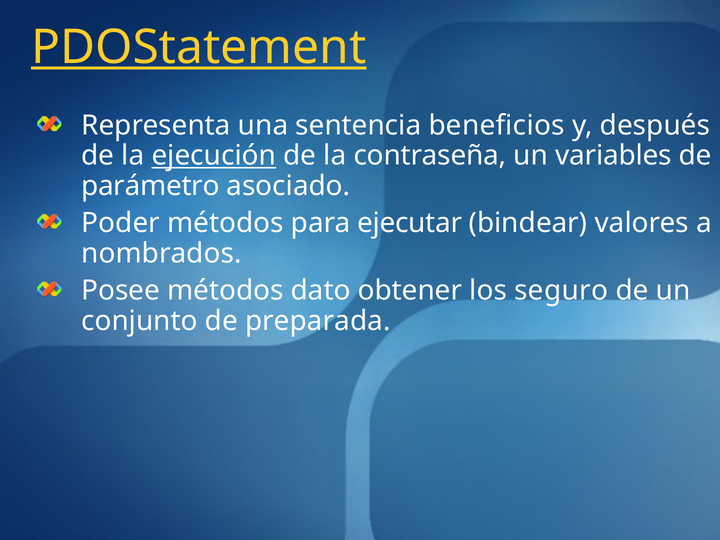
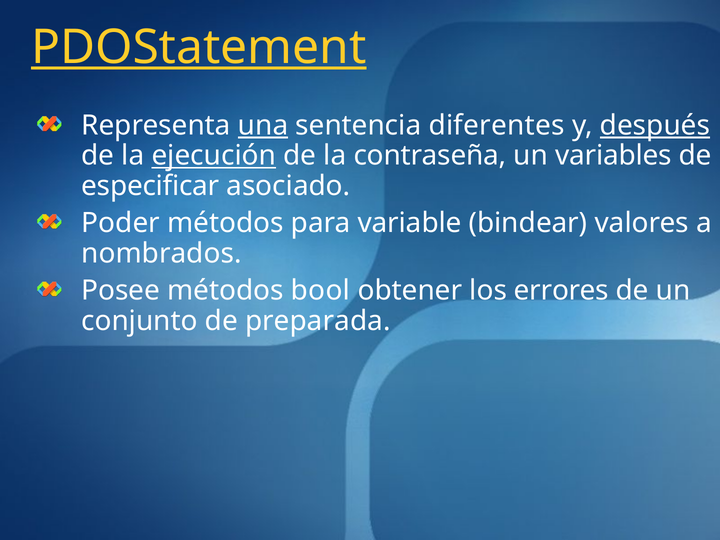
una underline: none -> present
beneficios: beneficios -> diferentes
después underline: none -> present
parámetro: parámetro -> especificar
ejecutar: ejecutar -> variable
dato: dato -> bool
seguro: seguro -> errores
